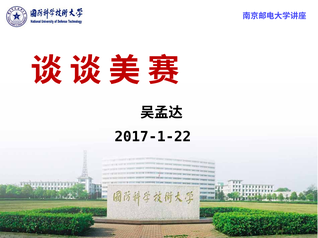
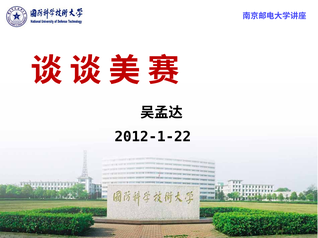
2017-1-22: 2017-1-22 -> 2012-1-22
